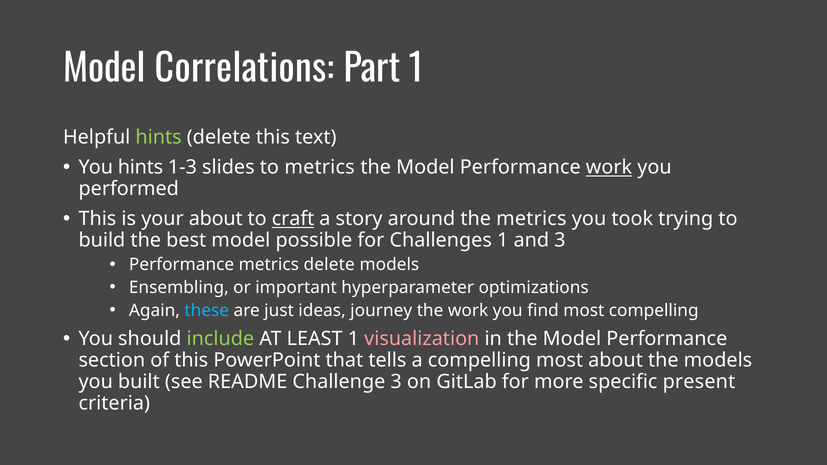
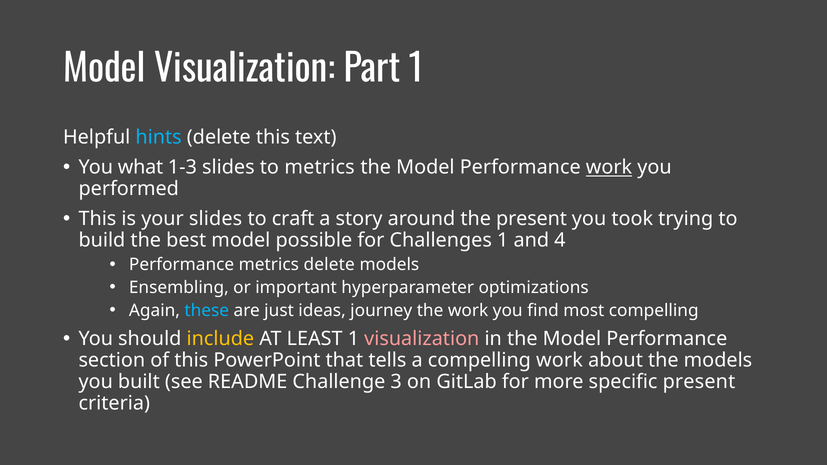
Model Correlations: Correlations -> Visualization
hints at (159, 138) colour: light green -> light blue
You hints: hints -> what
your about: about -> slides
craft underline: present -> none
the metrics: metrics -> present
and 3: 3 -> 4
include colour: light green -> yellow
compelling most: most -> work
